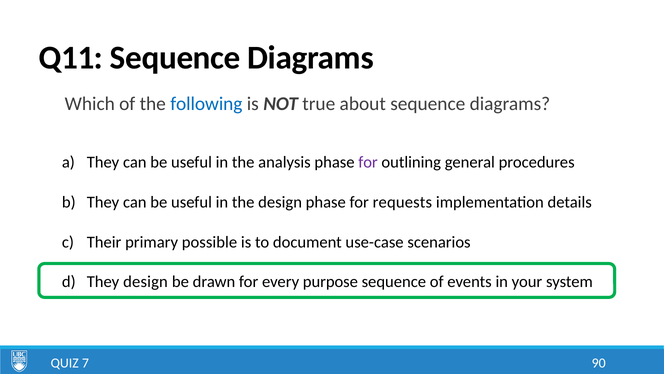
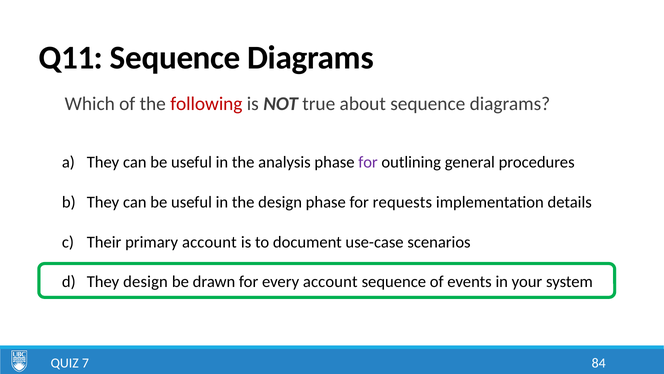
following colour: blue -> red
primary possible: possible -> account
every purpose: purpose -> account
90: 90 -> 84
